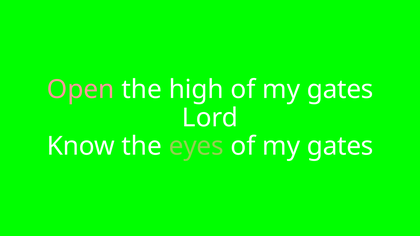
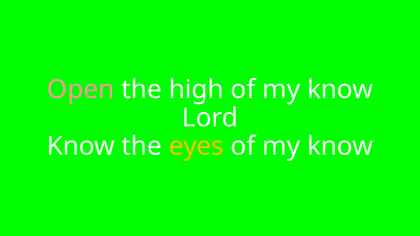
gates at (340, 90): gates -> know
eyes colour: light green -> yellow
gates at (340, 146): gates -> know
